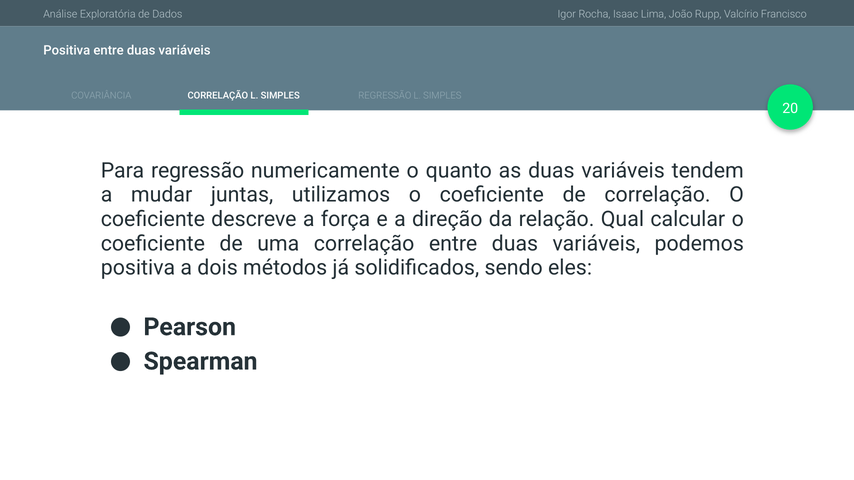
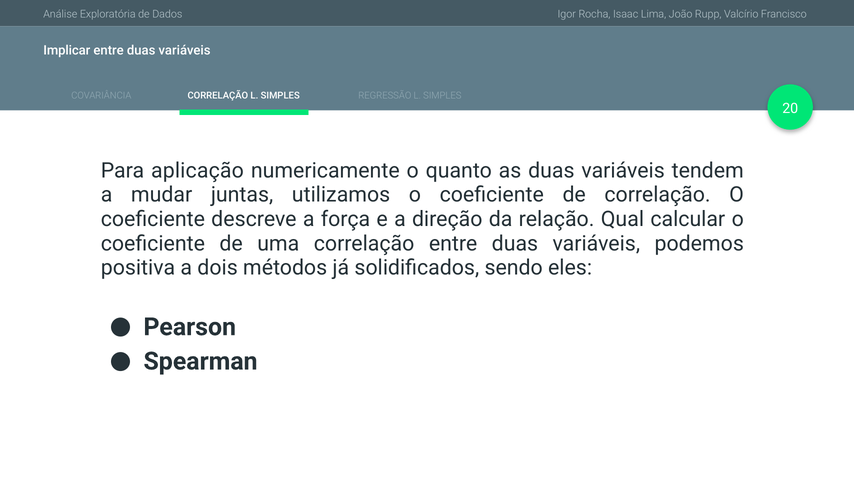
Positiva at (67, 50): Positiva -> Implicar
Para regressão: regressão -> aplicação
